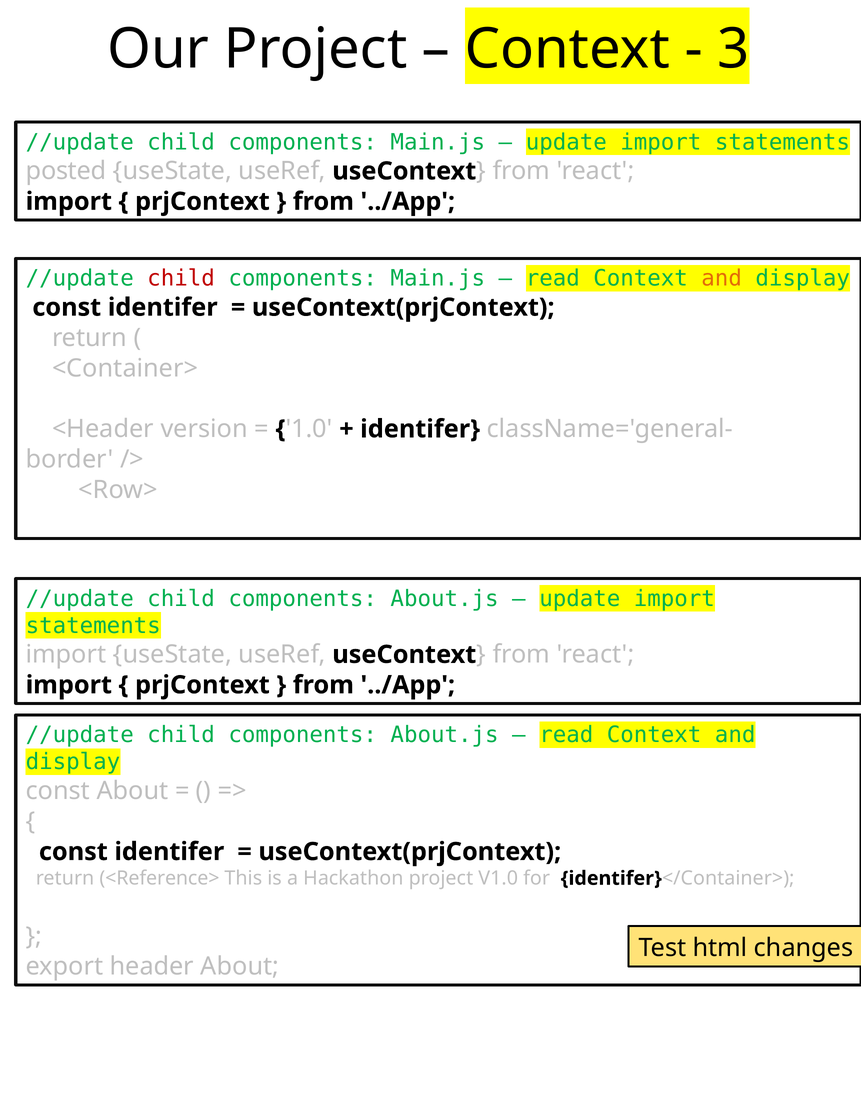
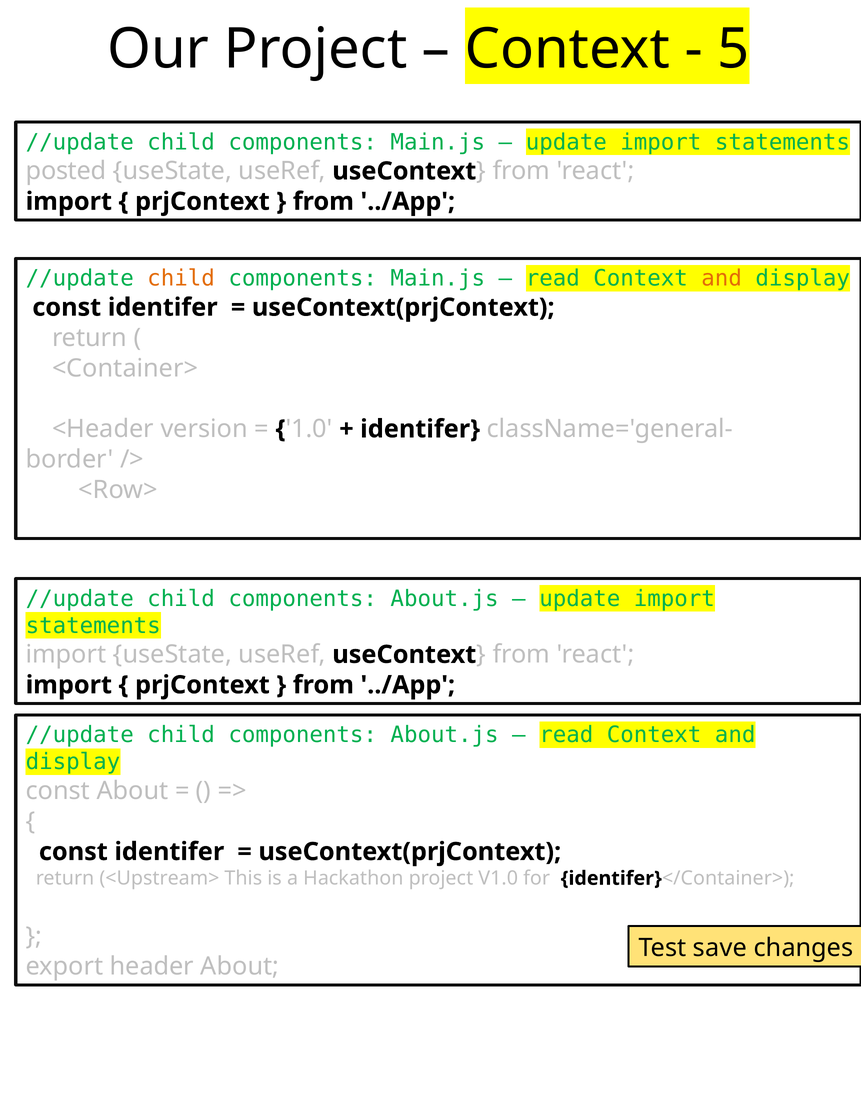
3: 3 -> 5
child at (181, 278) colour: red -> orange
<Reference>: <Reference> -> <Upstream>
html: html -> save
